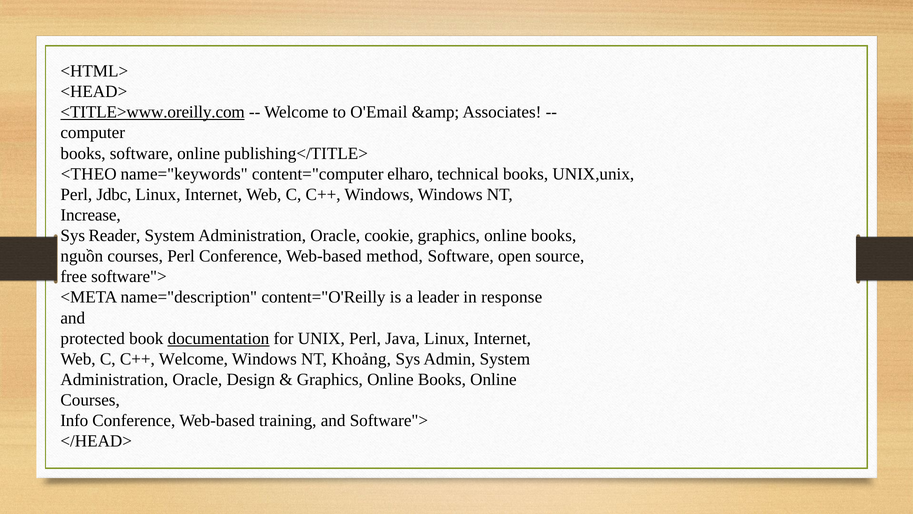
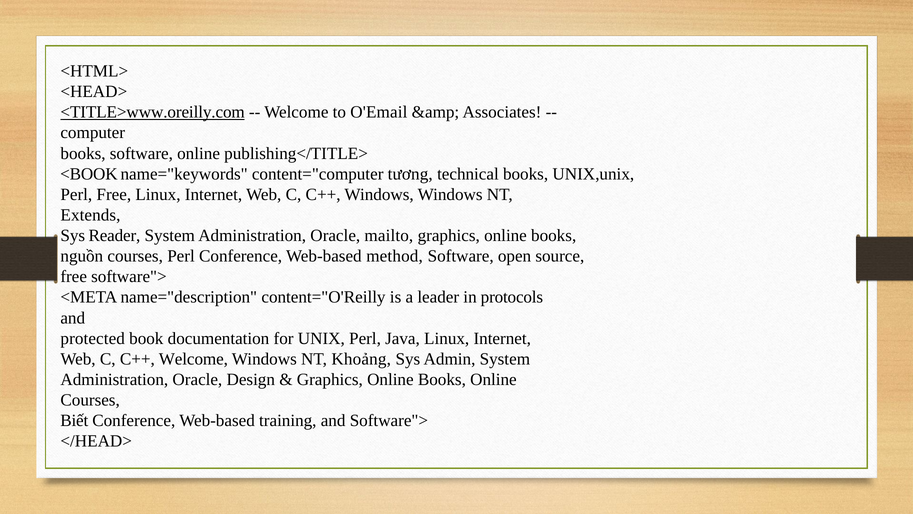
<THEO: <THEO -> <BOOK
elharo: elharo -> tương
Perl Jdbc: Jdbc -> Free
Increase: Increase -> Extends
cookie: cookie -> mailto
response: response -> protocols
documentation underline: present -> none
Info: Info -> Biết
